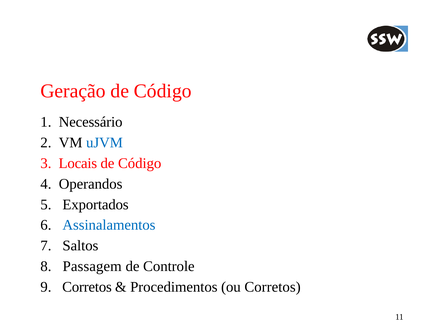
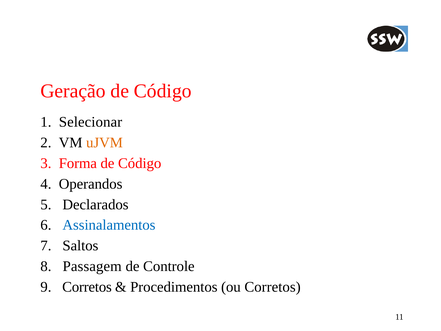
Necessário: Necessário -> Selecionar
uJVM colour: blue -> orange
Locais: Locais -> Forma
Exportados: Exportados -> Declarados
